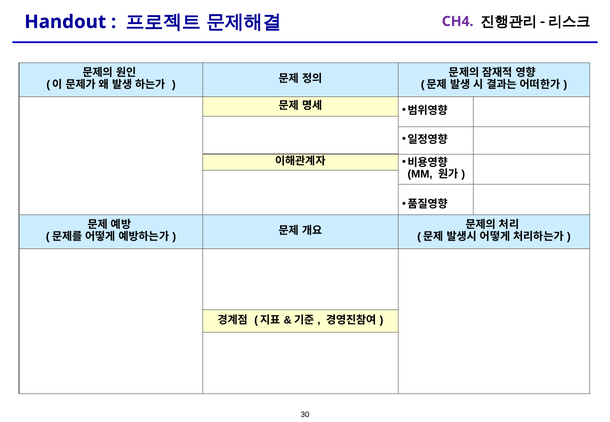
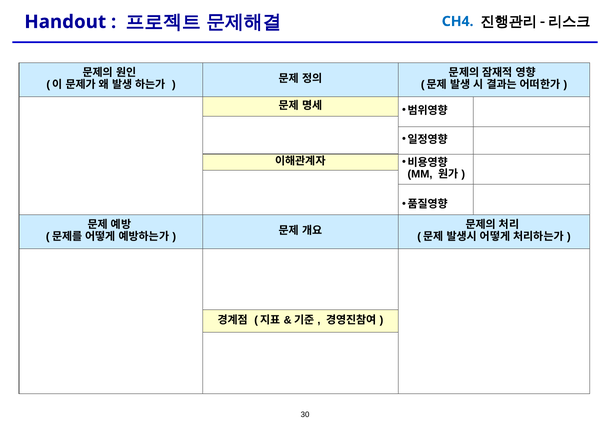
CH4 colour: purple -> blue
